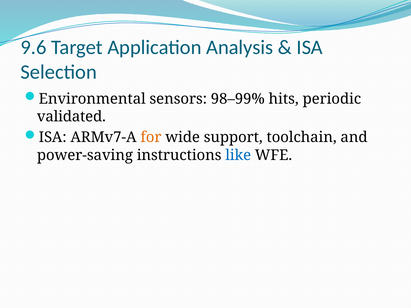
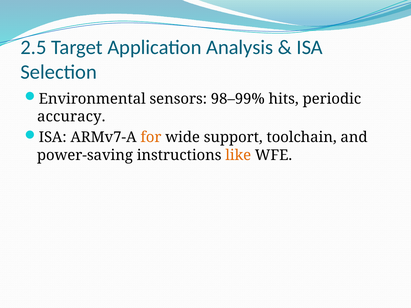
9.6: 9.6 -> 2.5
validated: validated -> accuracy
like colour: blue -> orange
